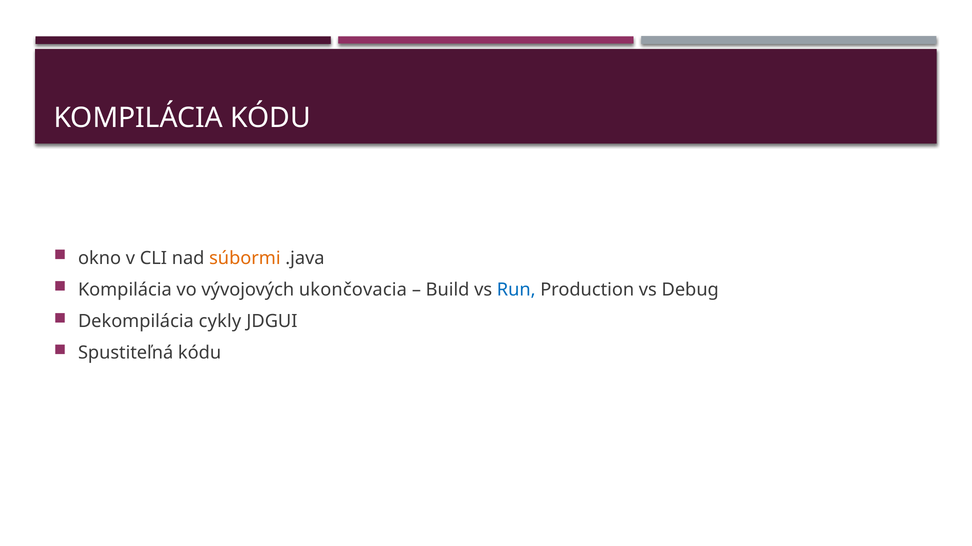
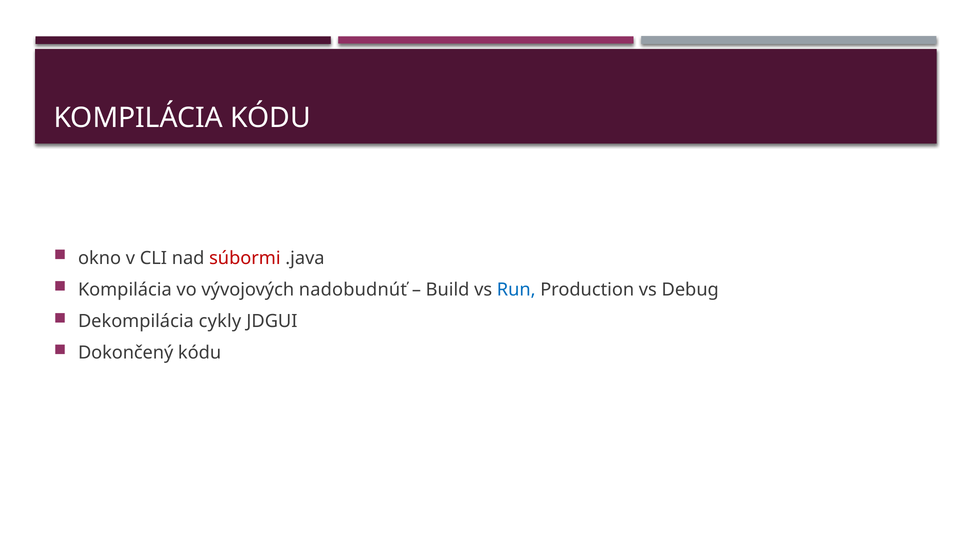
súbormi colour: orange -> red
ukončovacia: ukončovacia -> nadobudnúť
Spustiteľná: Spustiteľná -> Dokončený
